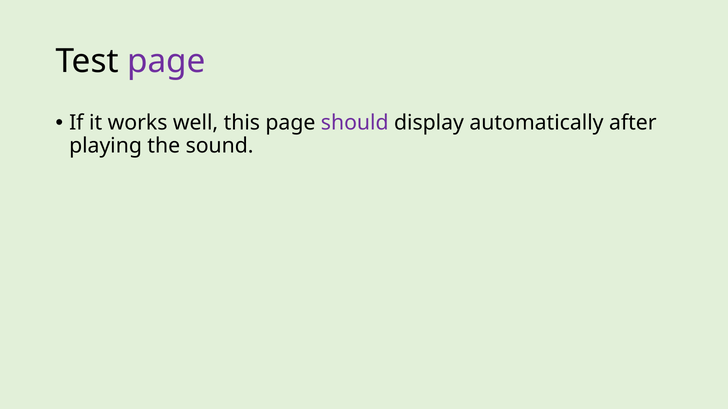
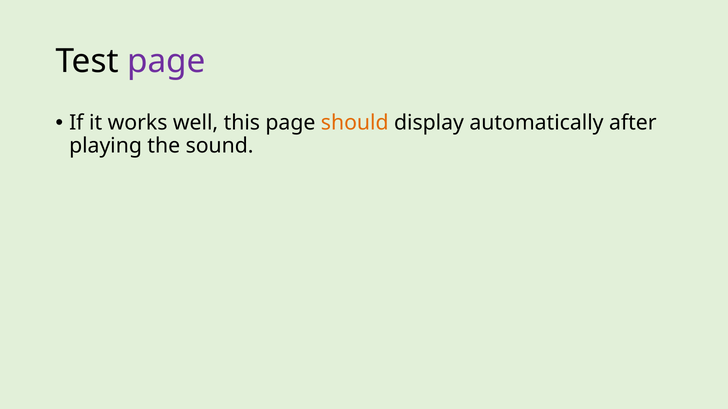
should colour: purple -> orange
